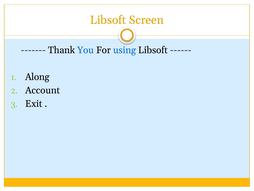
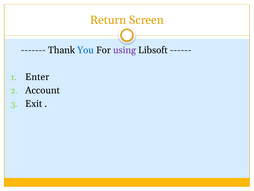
Libsoft at (108, 20): Libsoft -> Return
using colour: blue -> purple
Along: Along -> Enter
